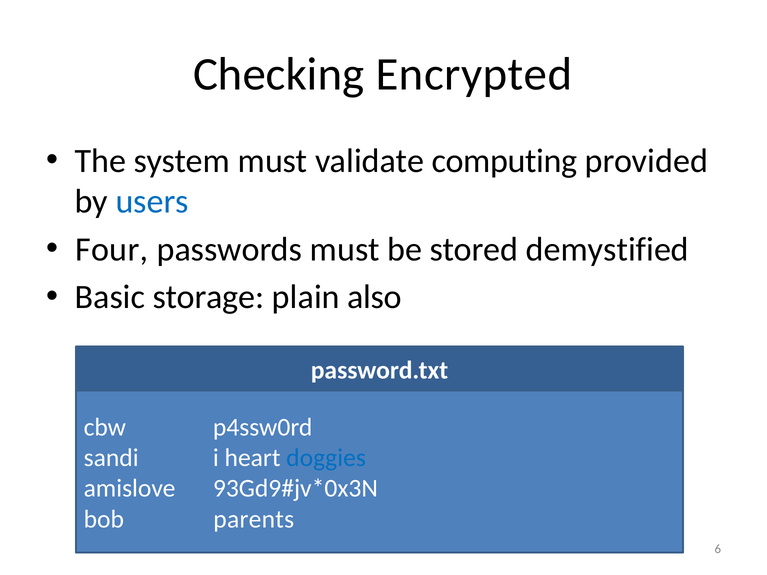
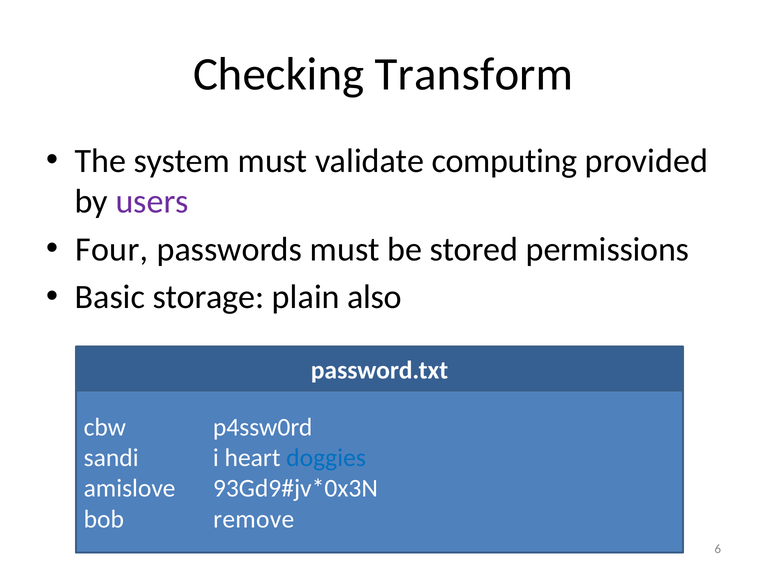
Encrypted: Encrypted -> Transform
users colour: blue -> purple
demystified: demystified -> permissions
parents: parents -> remove
